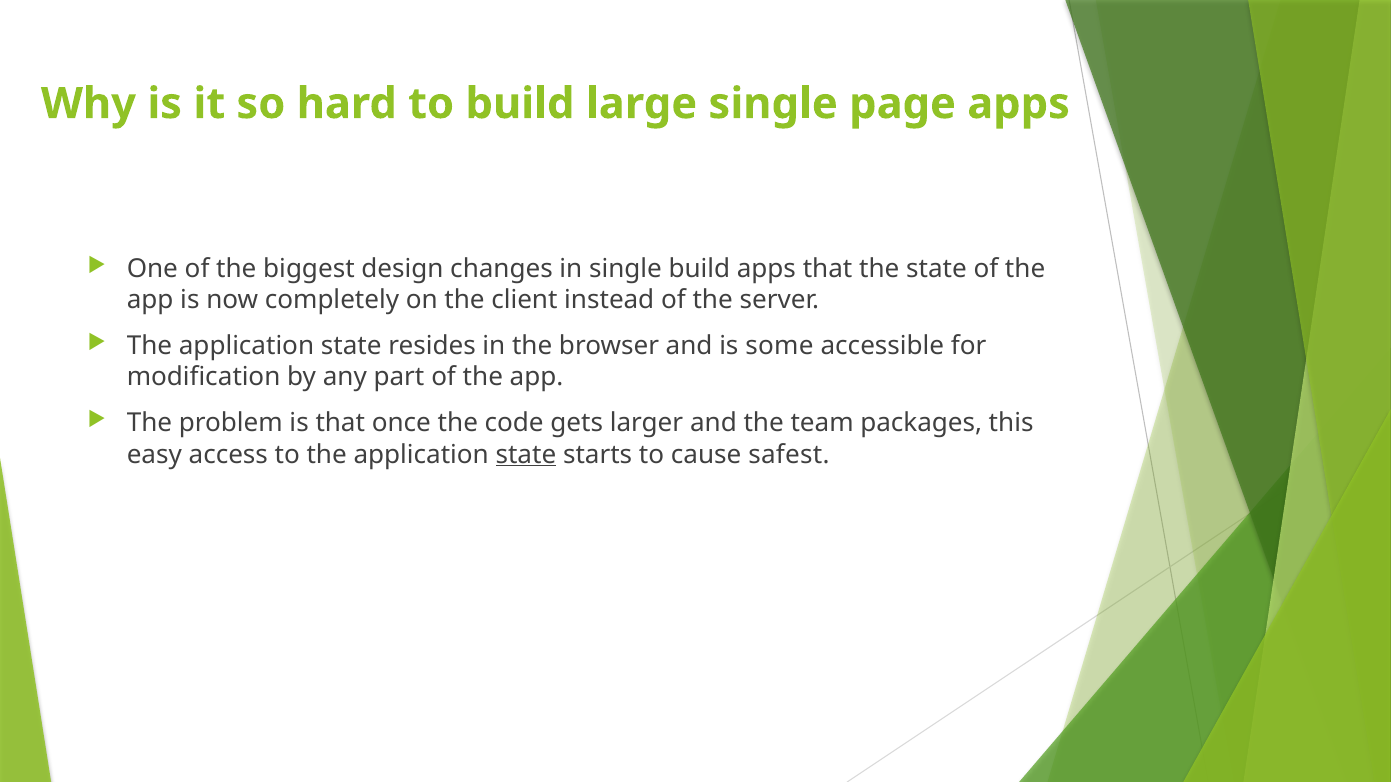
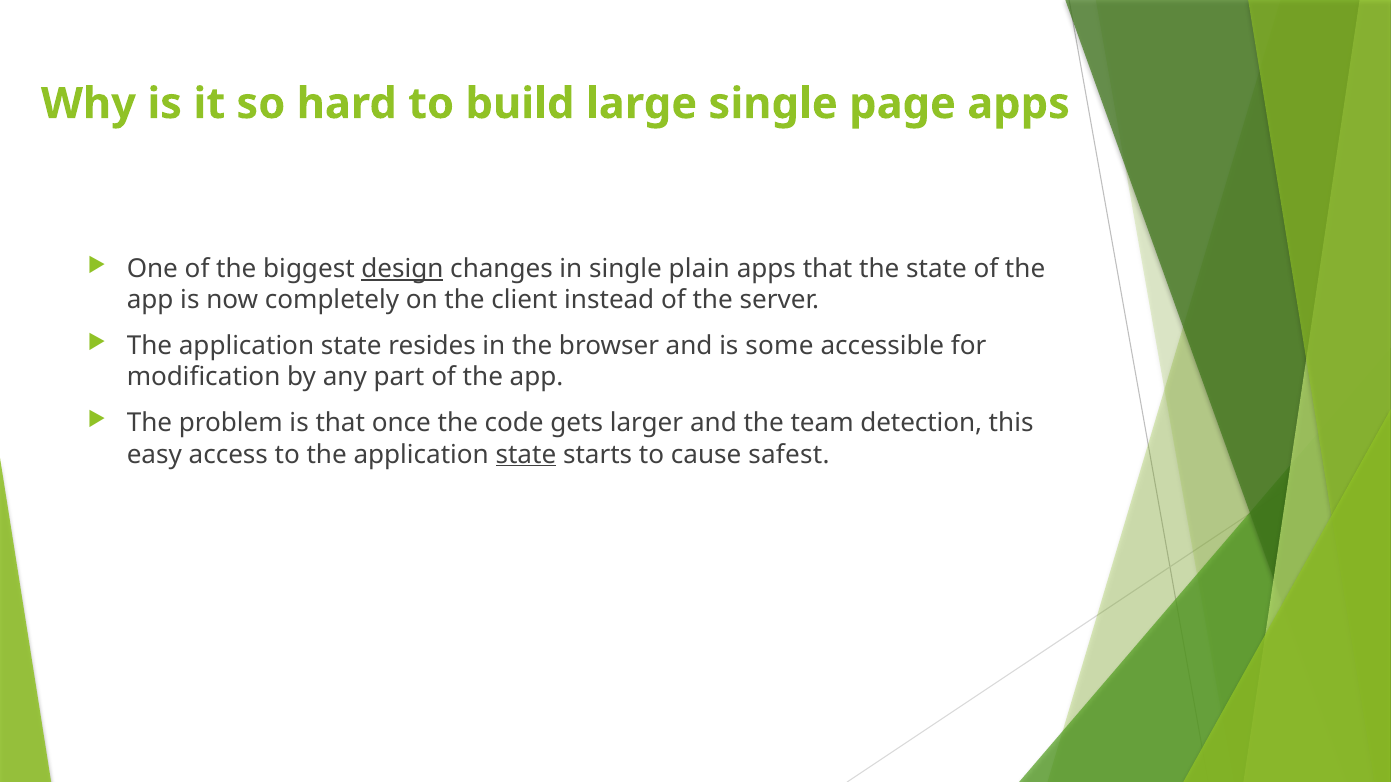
design underline: none -> present
single build: build -> plain
packages: packages -> detection
